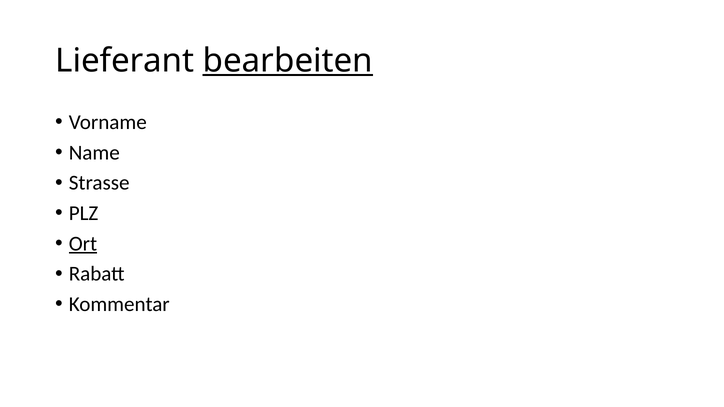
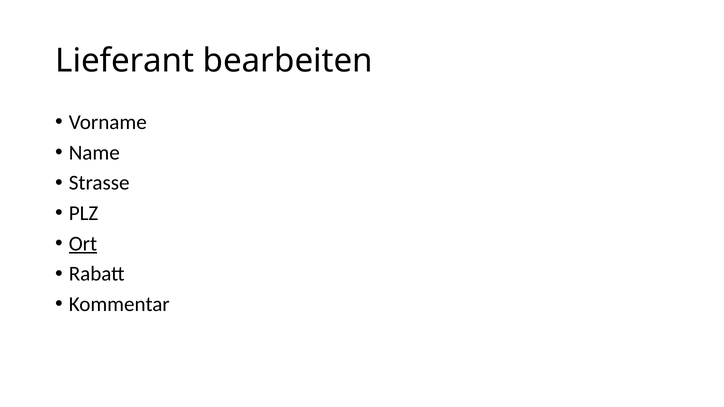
bearbeiten underline: present -> none
